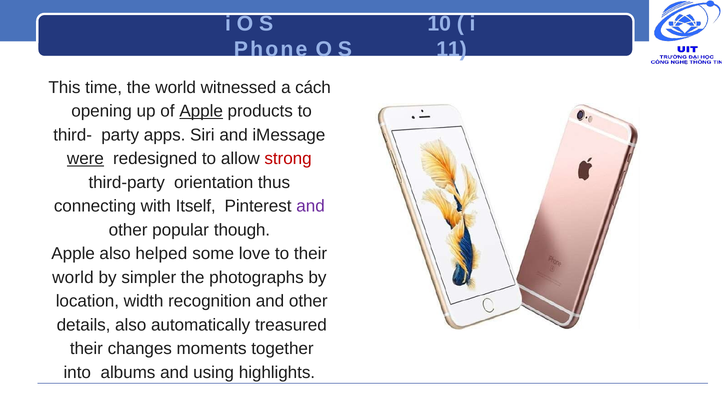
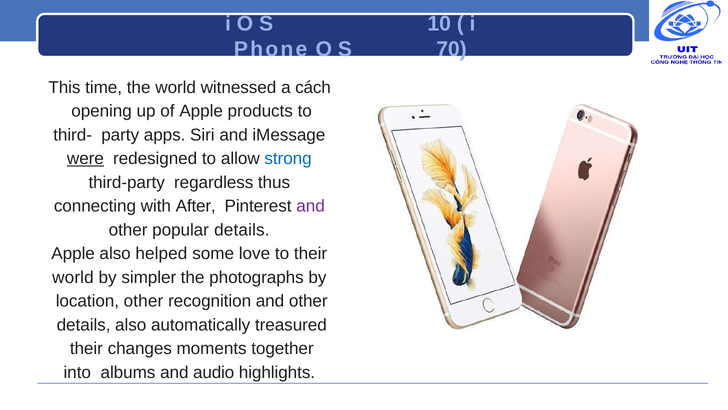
11: 11 -> 70
Apple at (201, 111) underline: present -> none
strong colour: red -> blue
orientation: orientation -> regardless
Itself: Itself -> After
popular though: though -> details
location width: width -> other
using: using -> audio
